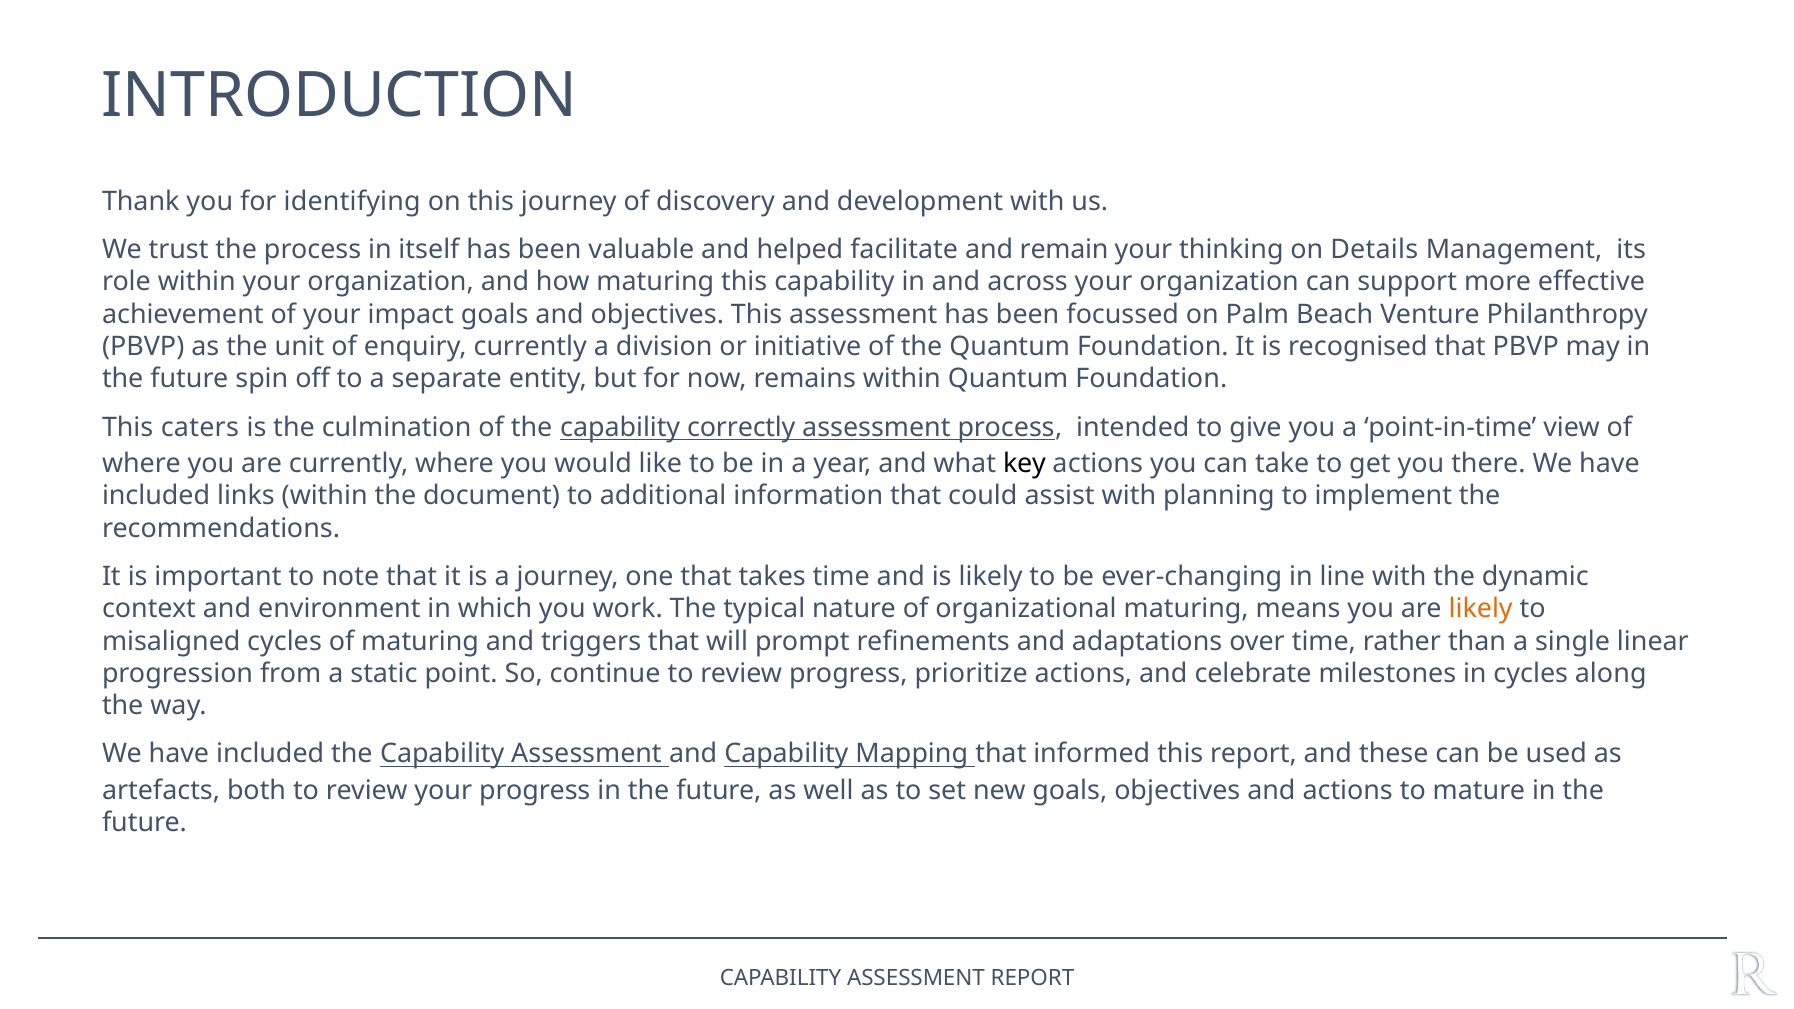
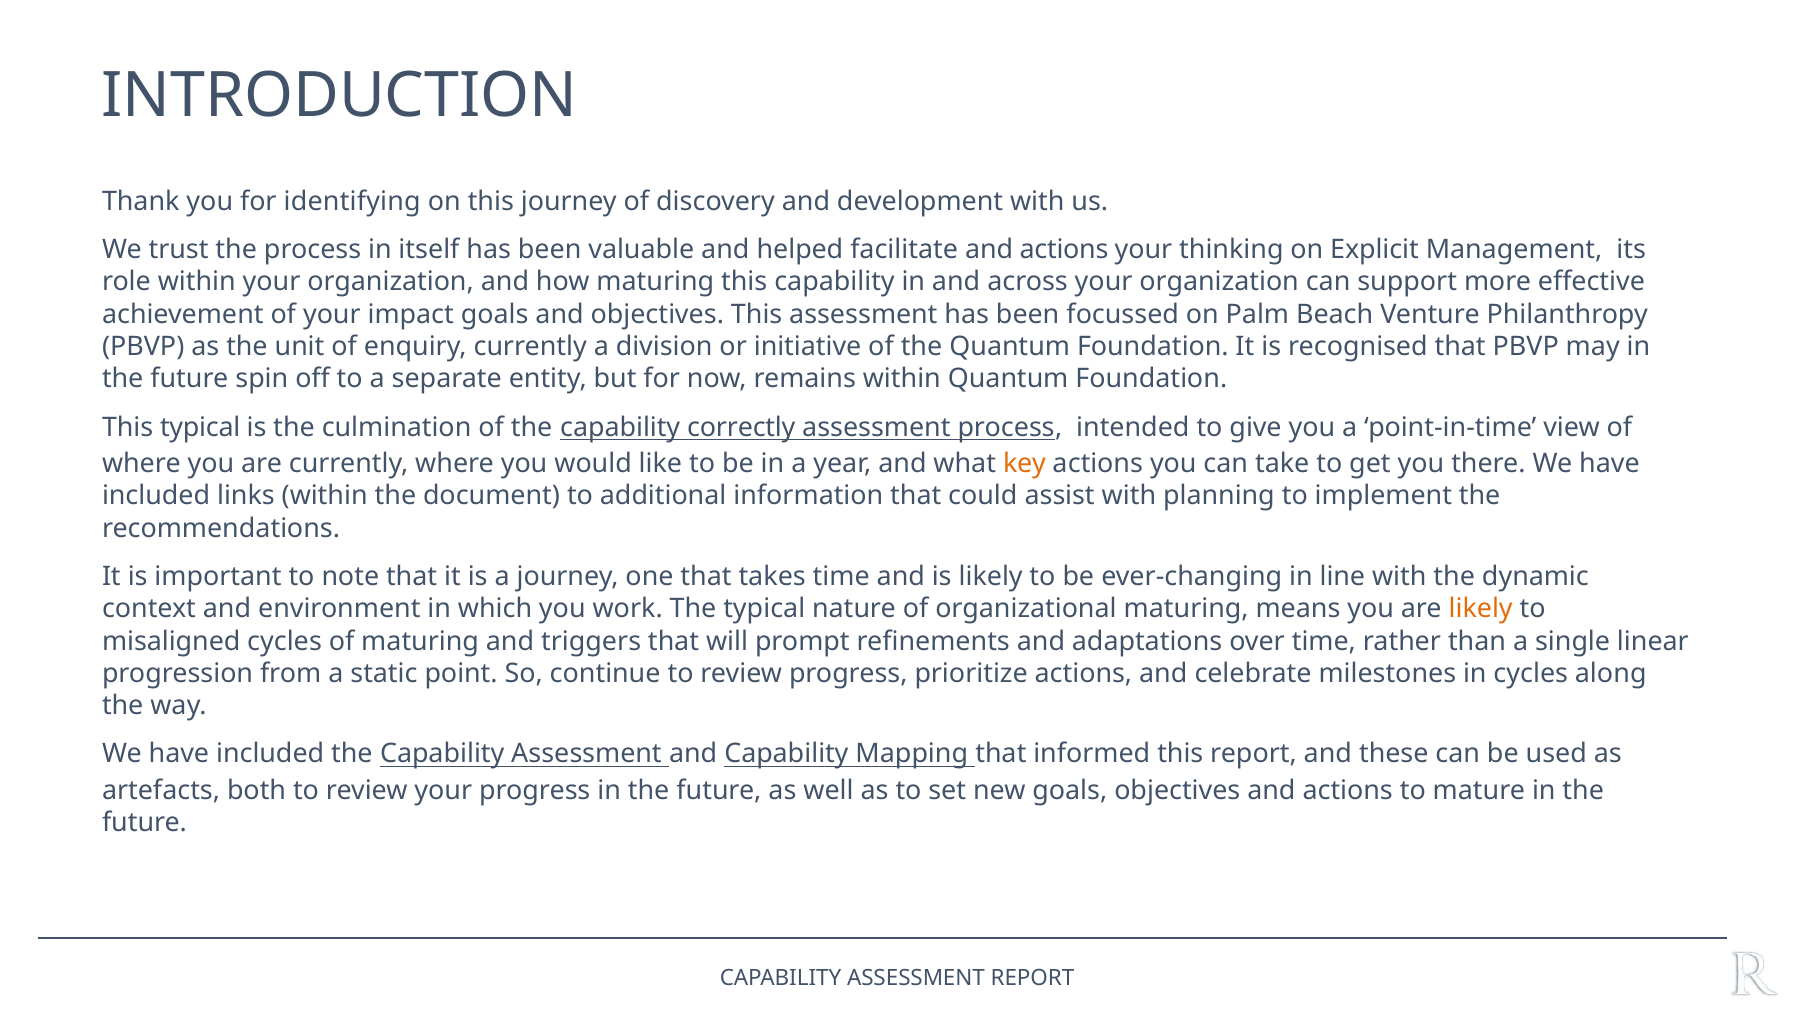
facilitate and remain: remain -> actions
Details: Details -> Explicit
This caters: caters -> typical
key colour: black -> orange
